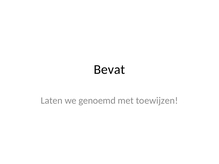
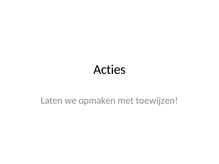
Bevat: Bevat -> Acties
genoemd: genoemd -> opmaken
